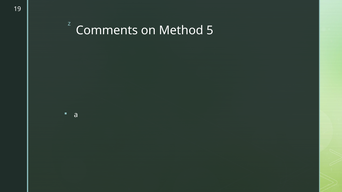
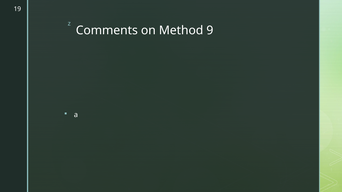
5: 5 -> 9
